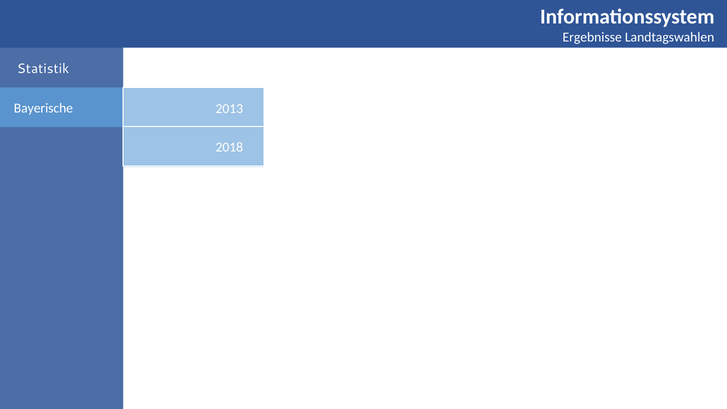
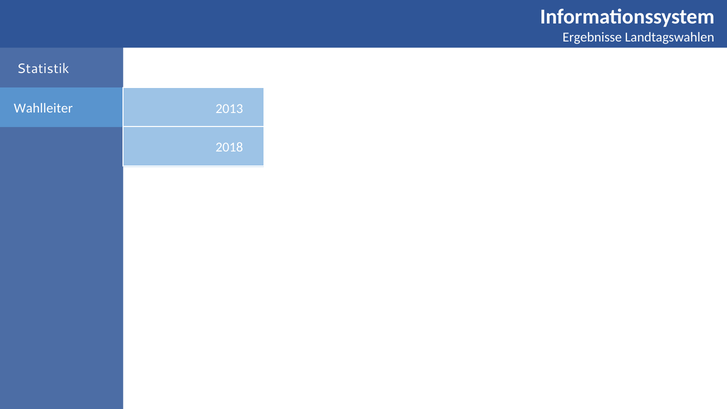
Bayerische: Bayerische -> Wahlleiter
